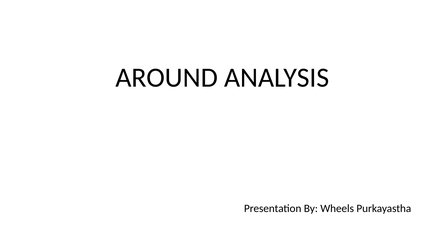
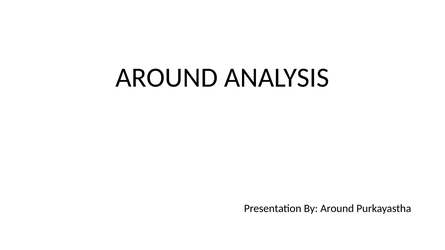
By Wheels: Wheels -> Around
